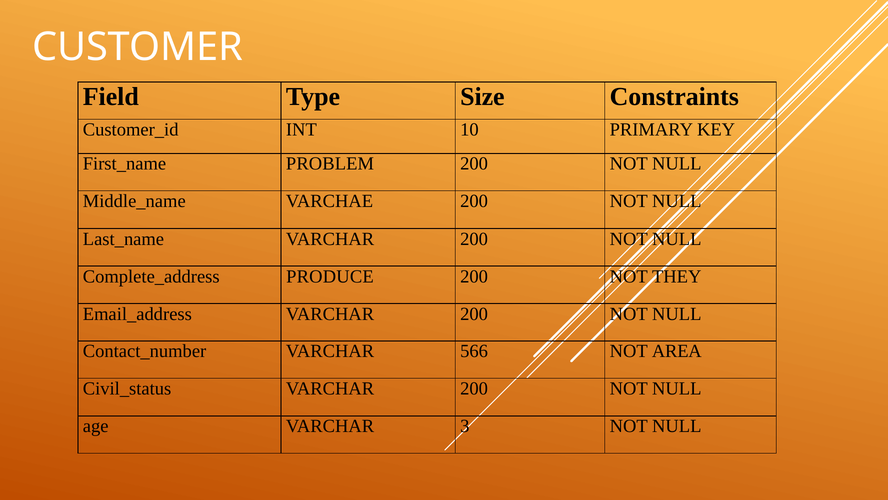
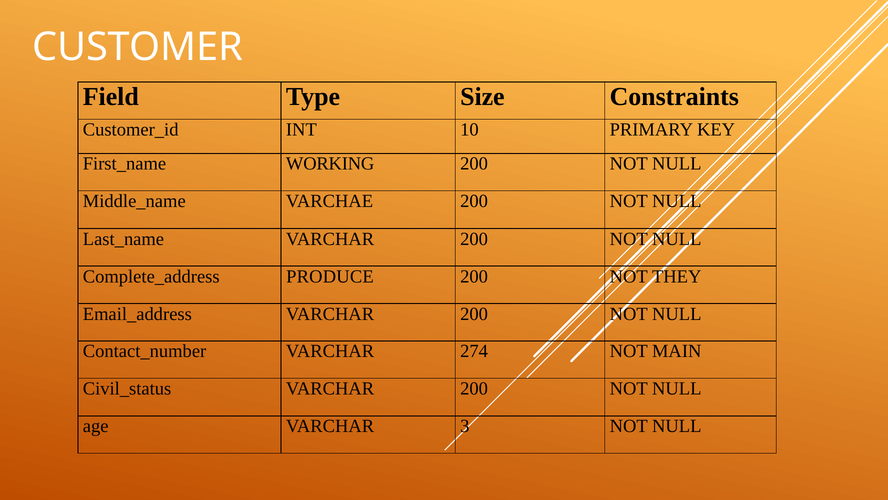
PROBLEM: PROBLEM -> WORKING
566: 566 -> 274
AREA: AREA -> MAIN
